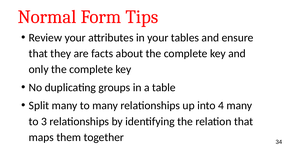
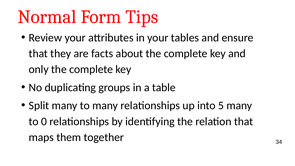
4: 4 -> 5
3: 3 -> 0
